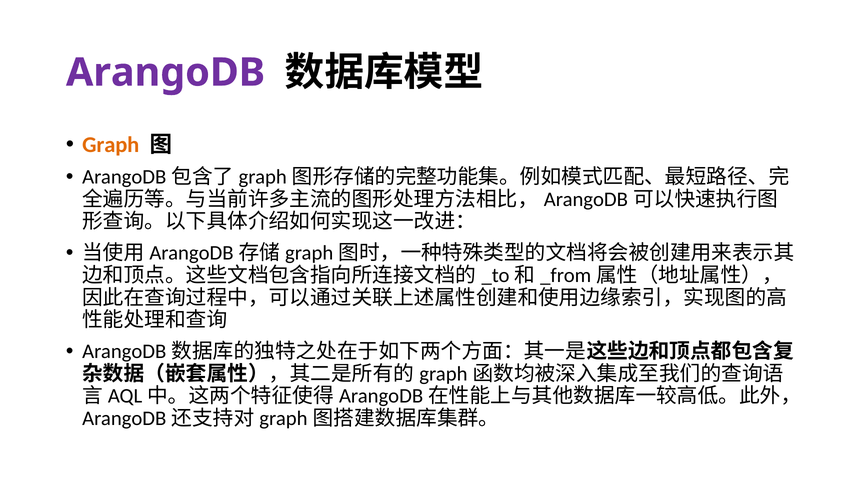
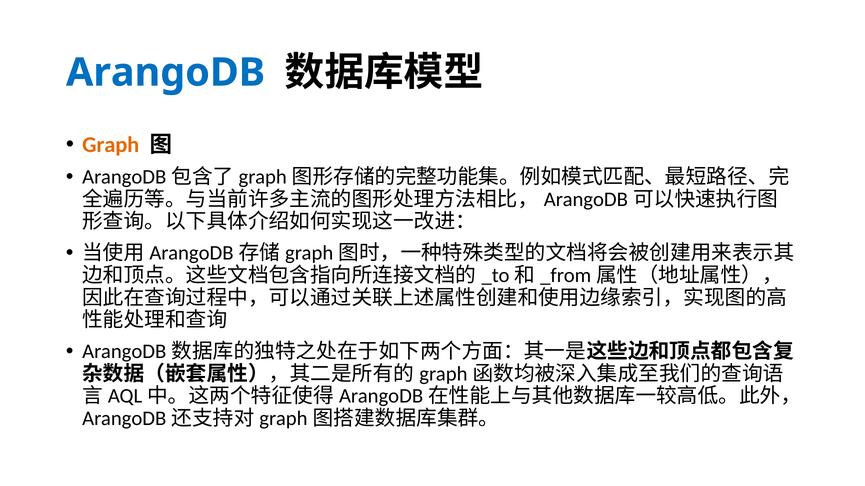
ArangoDB colour: purple -> blue
